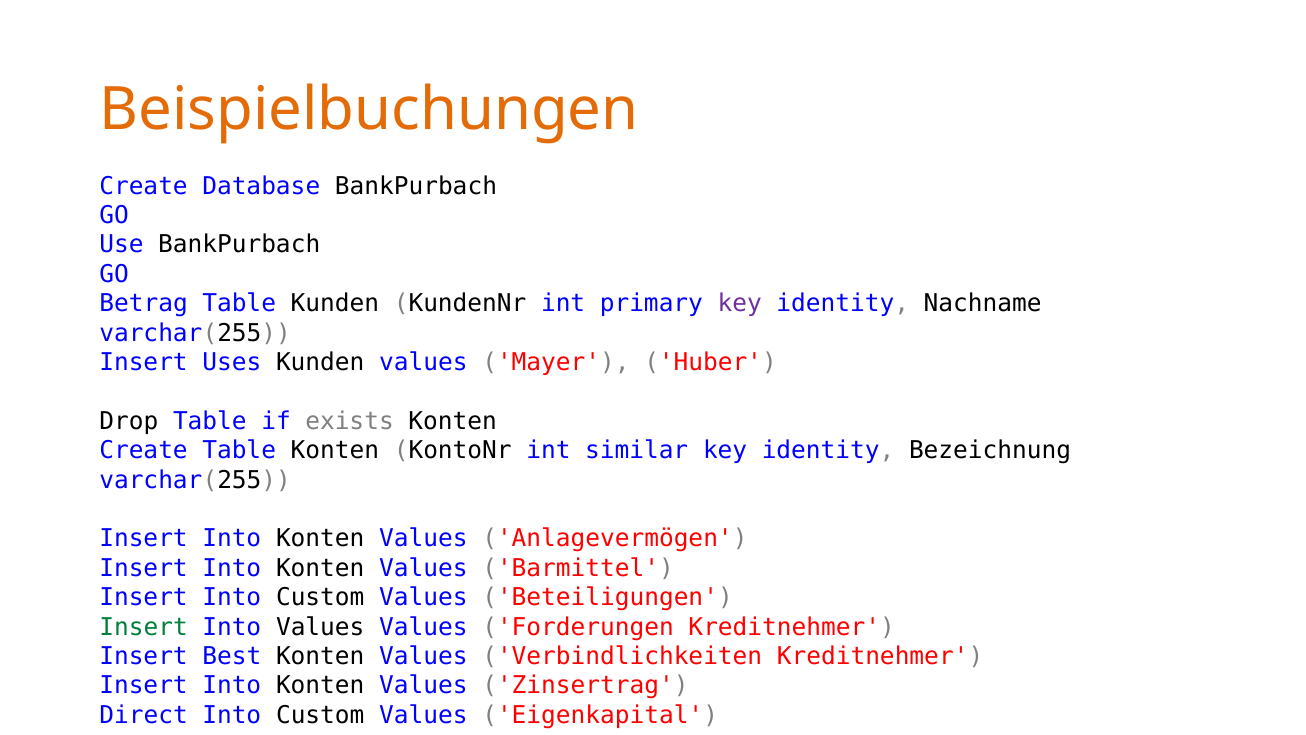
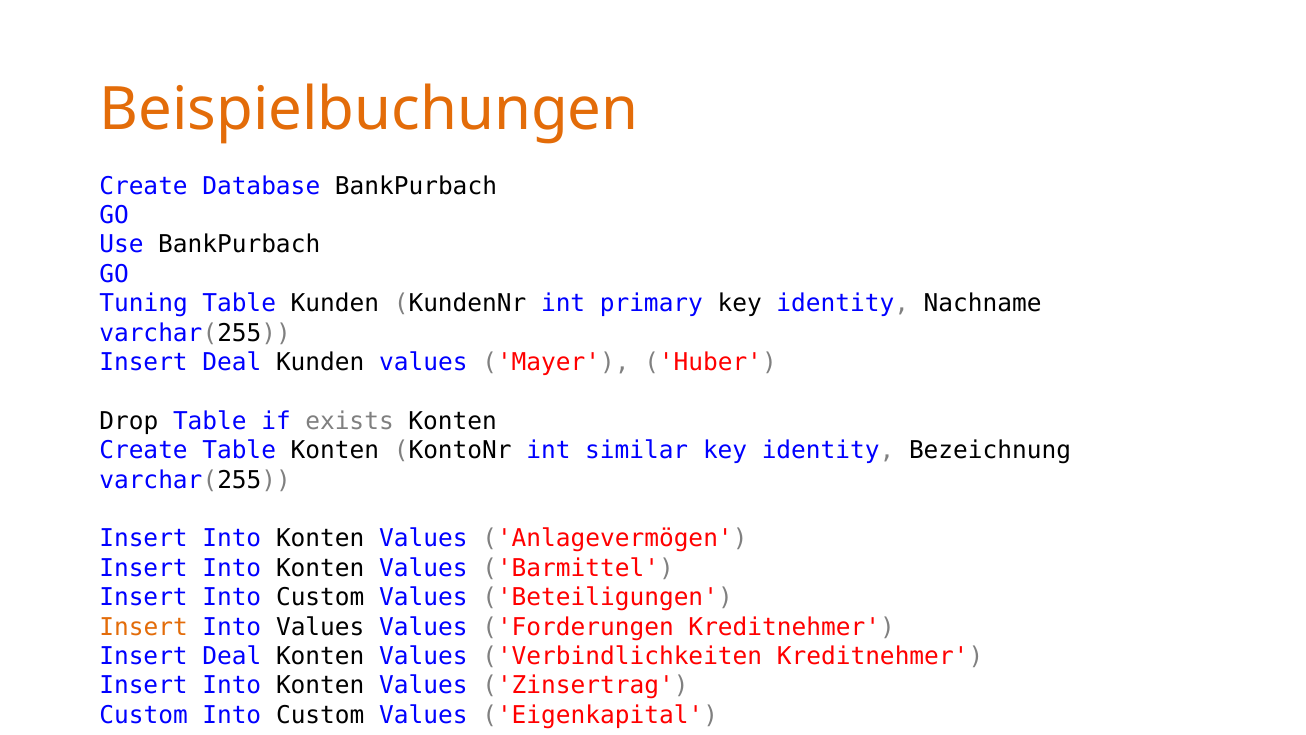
Betrag: Betrag -> Tuning
key at (740, 303) colour: purple -> black
Uses at (232, 362): Uses -> Deal
Insert at (144, 627) colour: green -> orange
Best at (232, 656): Best -> Deal
Direct at (144, 715): Direct -> Custom
